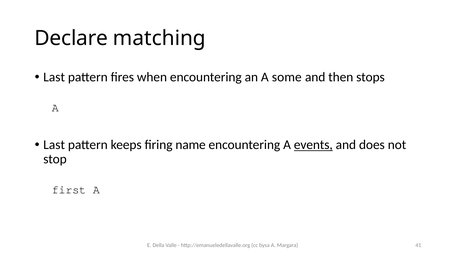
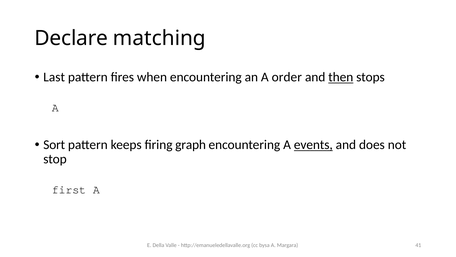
some: some -> order
then underline: none -> present
Last at (54, 145): Last -> Sort
name: name -> graph
